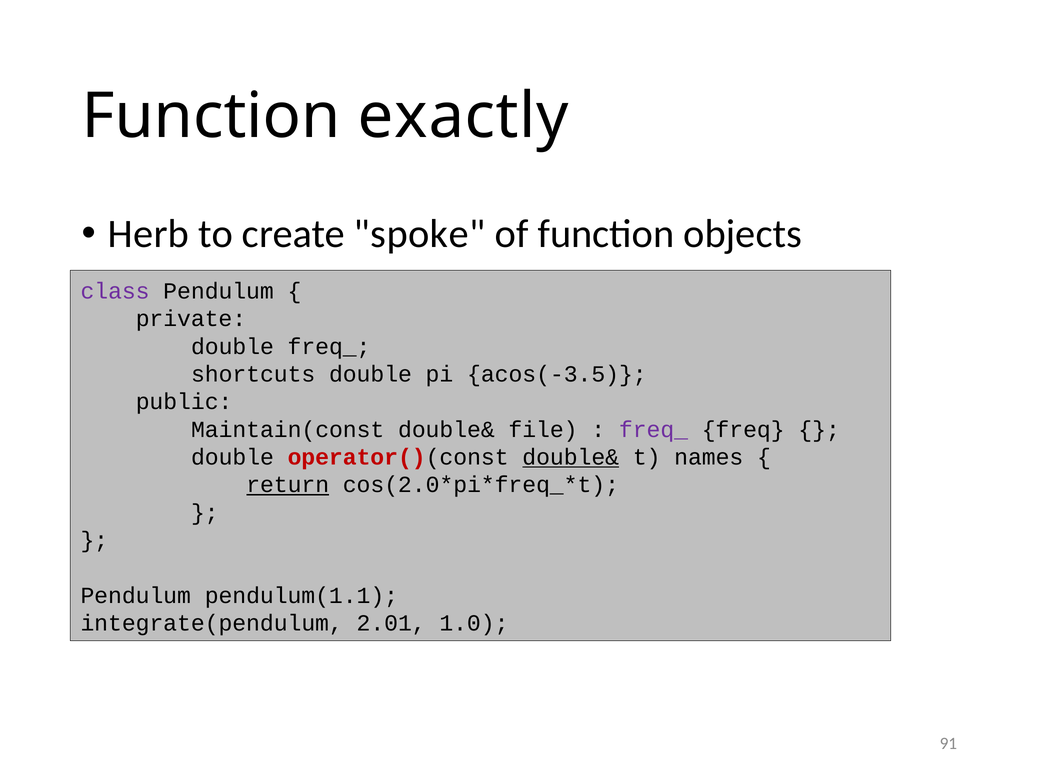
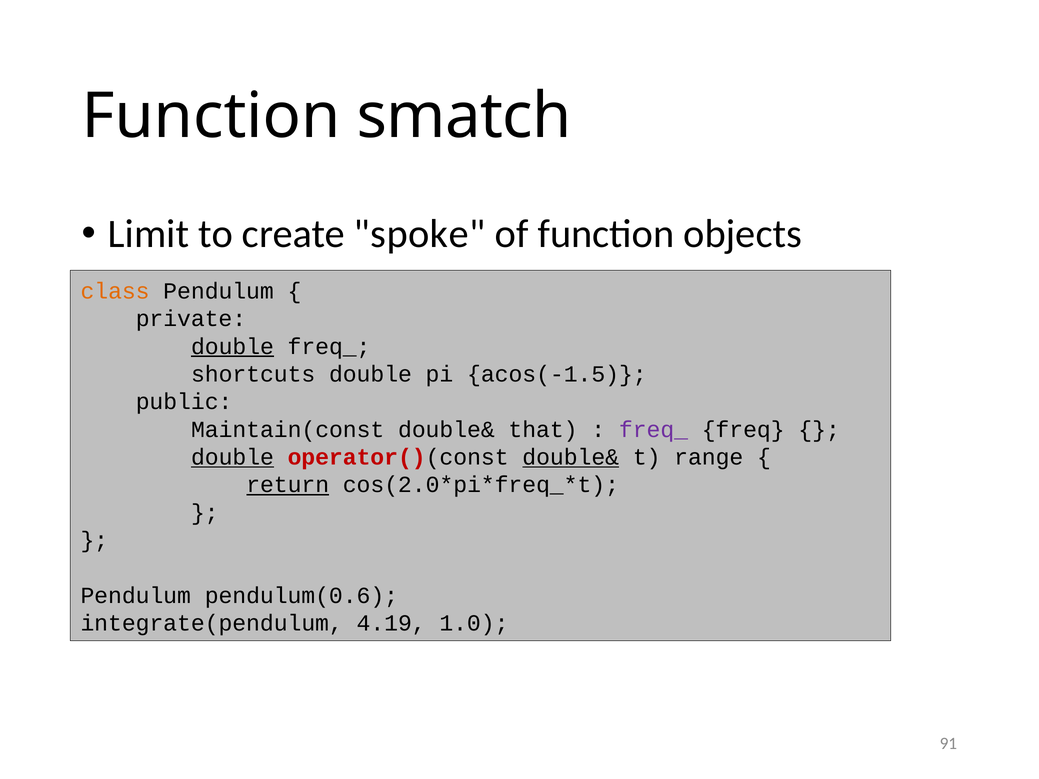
exactly: exactly -> smatch
Herb: Herb -> Limit
class colour: purple -> orange
double at (232, 347) underline: none -> present
acos(-3.5: acos(-3.5 -> acos(-1.5
file: file -> that
double at (232, 457) underline: none -> present
names: names -> range
pendulum(1.1: pendulum(1.1 -> pendulum(0.6
2.01: 2.01 -> 4.19
